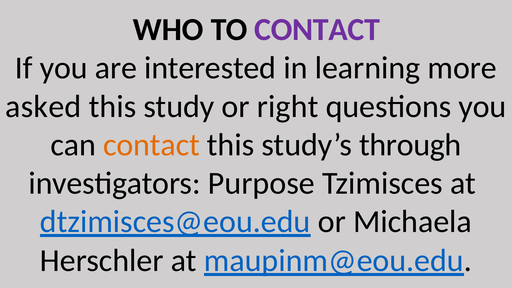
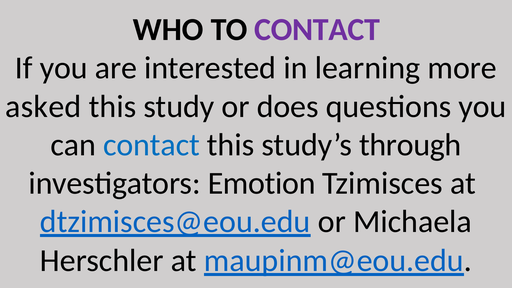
right: right -> does
contact at (152, 145) colour: orange -> blue
Purpose: Purpose -> Emotion
